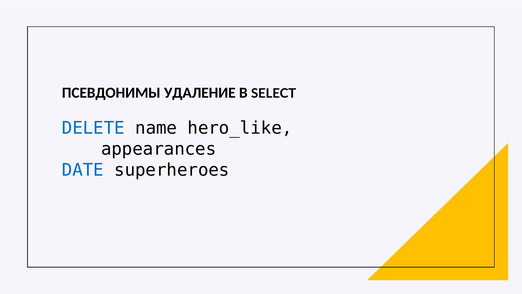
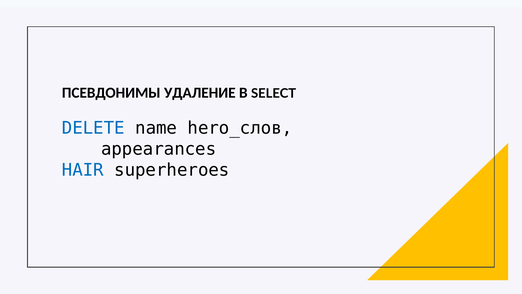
hero_like: hero_like -> hero_слов
DATE: DATE -> HAIR
